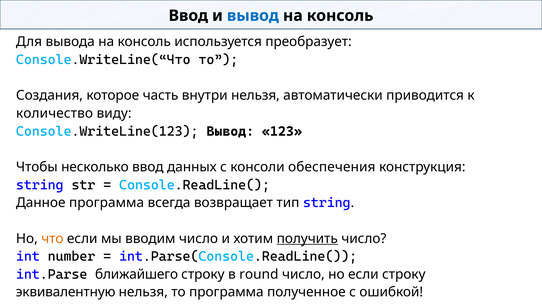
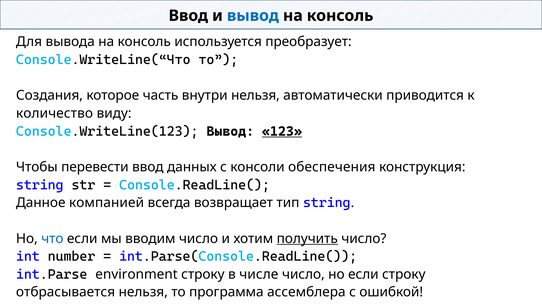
123 underline: none -> present
несколько: несколько -> перевести
Данное программа: программа -> компанией
что colour: orange -> blue
ближайшего: ближайшего -> environment
round: round -> числе
эквивалентную: эквивалентную -> отбрасывается
полученное: полученное -> ассемблера
